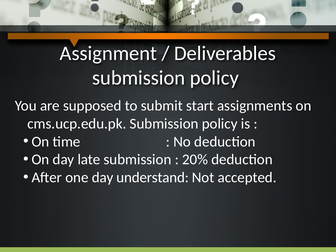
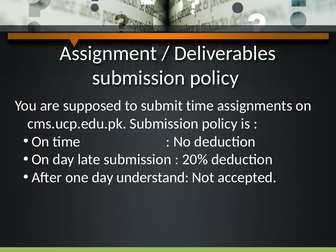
submit start: start -> time
